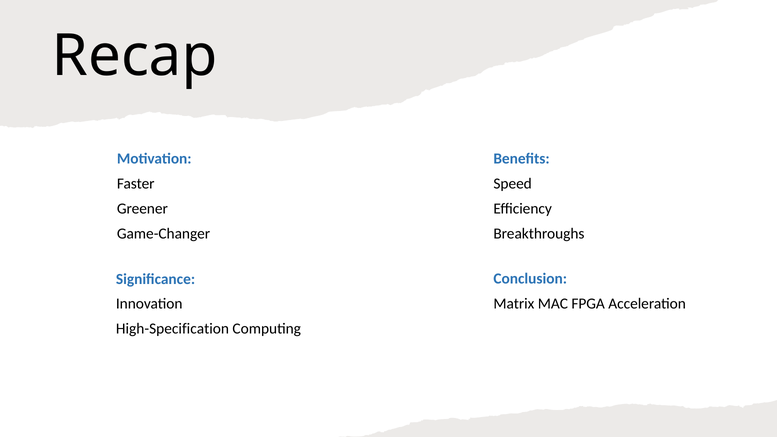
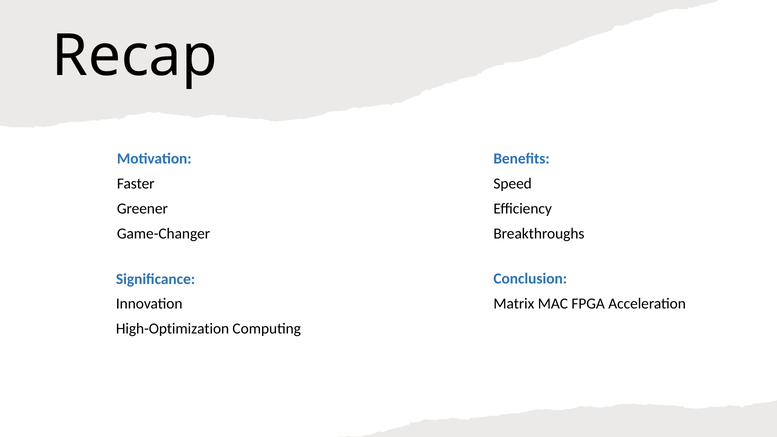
High-Specification: High-Specification -> High-Optimization
